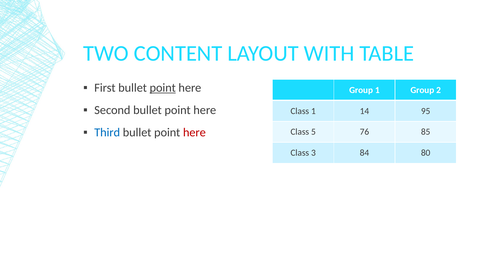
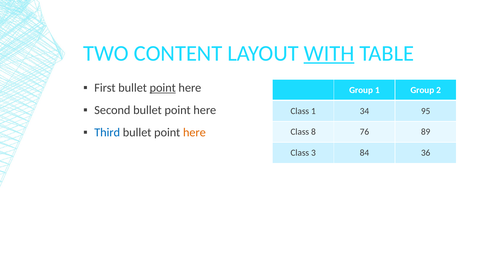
WITH underline: none -> present
14: 14 -> 34
here at (194, 133) colour: red -> orange
5: 5 -> 8
85: 85 -> 89
80: 80 -> 36
